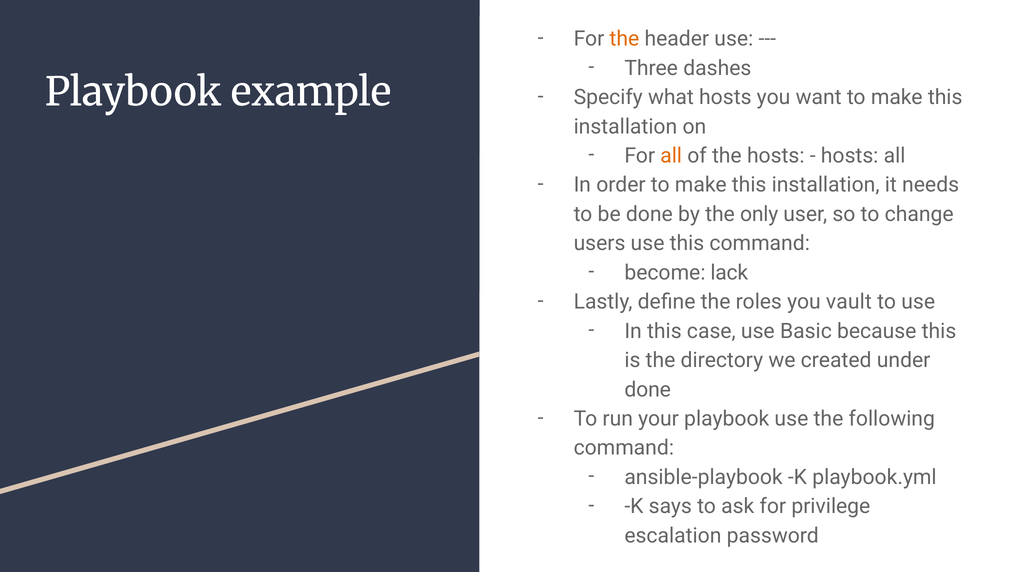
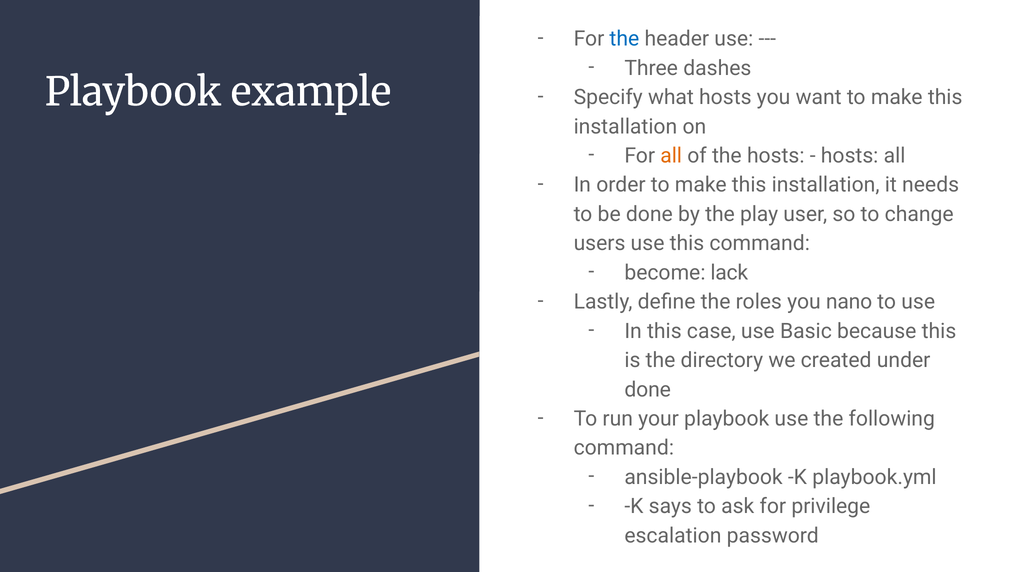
the at (624, 39) colour: orange -> blue
only: only -> play
vault: vault -> nano
